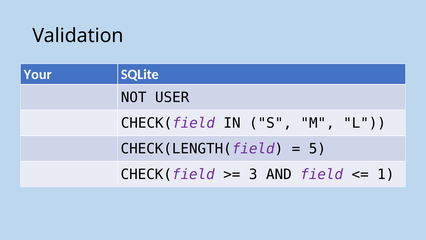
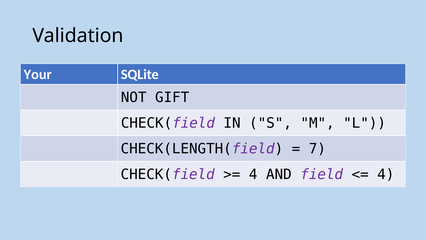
USER: USER -> GIFT
5: 5 -> 7
3 at (253, 174): 3 -> 4
1 at (386, 174): 1 -> 4
